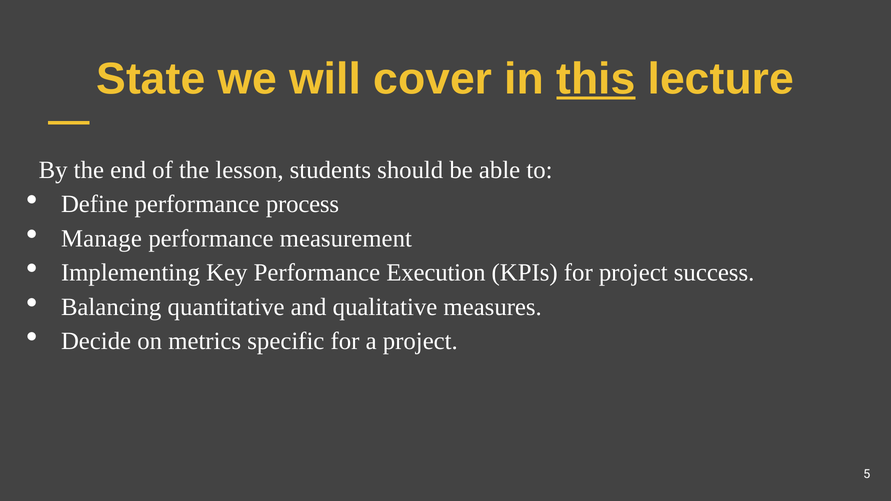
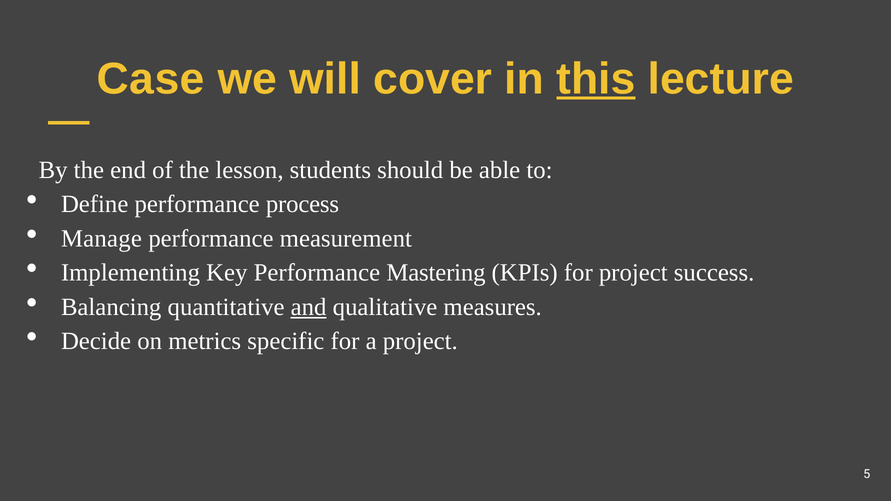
State: State -> Case
Execution: Execution -> Mastering
and underline: none -> present
